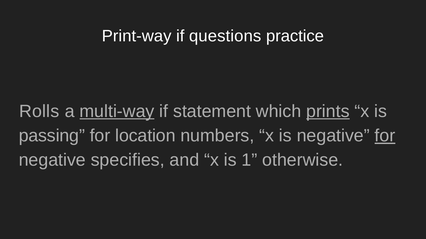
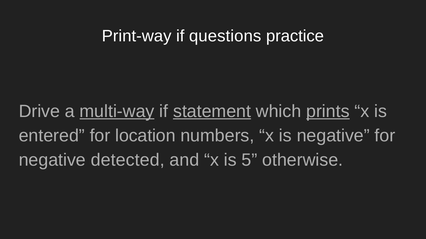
Rolls: Rolls -> Drive
statement underline: none -> present
passing: passing -> entered
for at (385, 136) underline: present -> none
specifies: specifies -> detected
1: 1 -> 5
